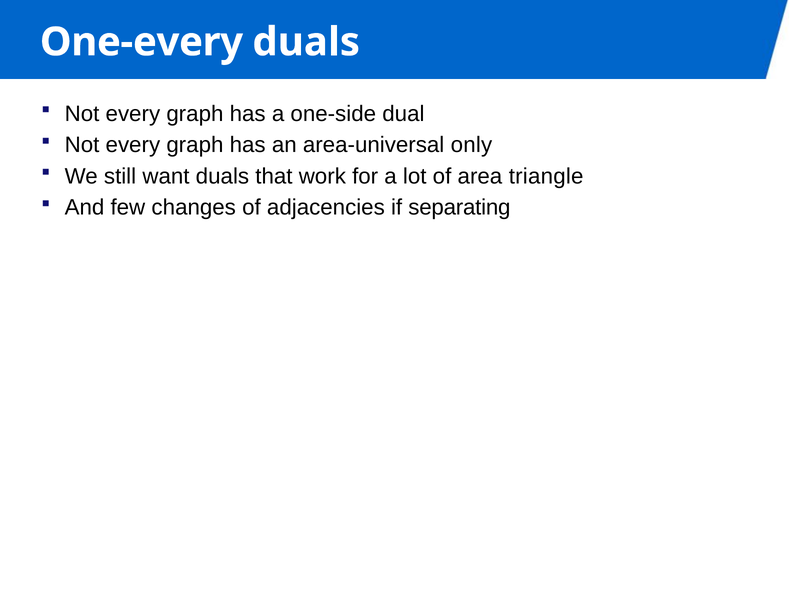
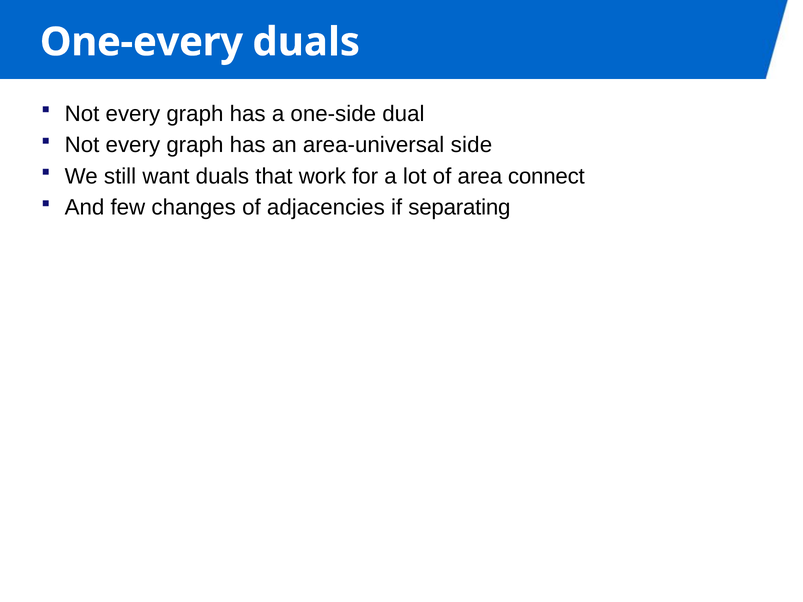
only: only -> side
triangle: triangle -> connect
